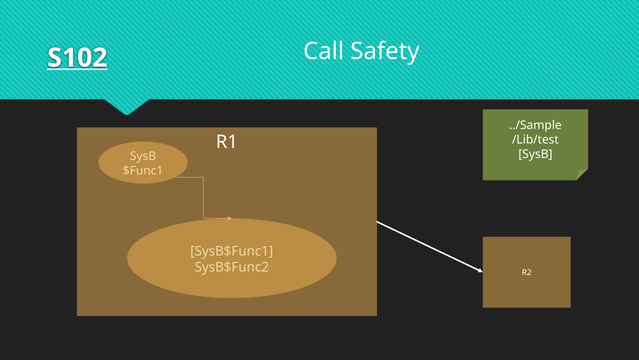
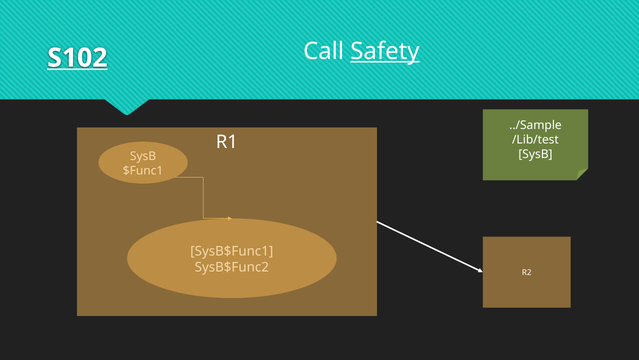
Safety underline: none -> present
